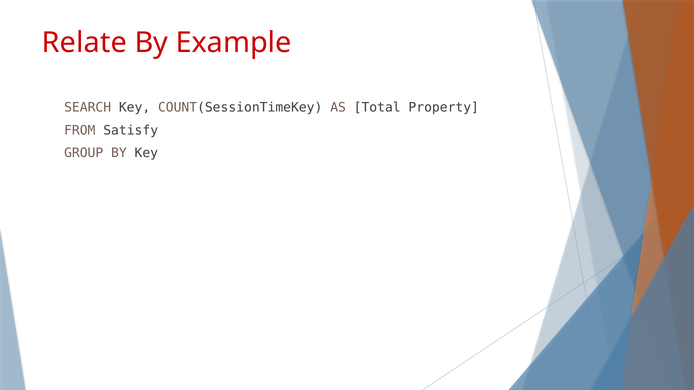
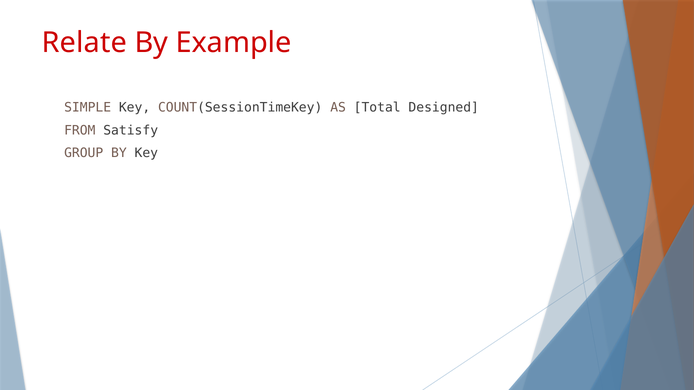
SEARCH: SEARCH -> SIMPLE
Property: Property -> Designed
